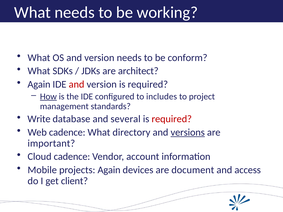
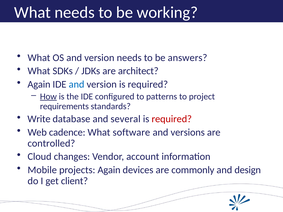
conform: conform -> answers
and at (77, 84) colour: red -> blue
includes: includes -> patterns
management: management -> requirements
directory: directory -> software
versions underline: present -> none
important: important -> controlled
Cloud cadence: cadence -> changes
document: document -> commonly
access: access -> design
